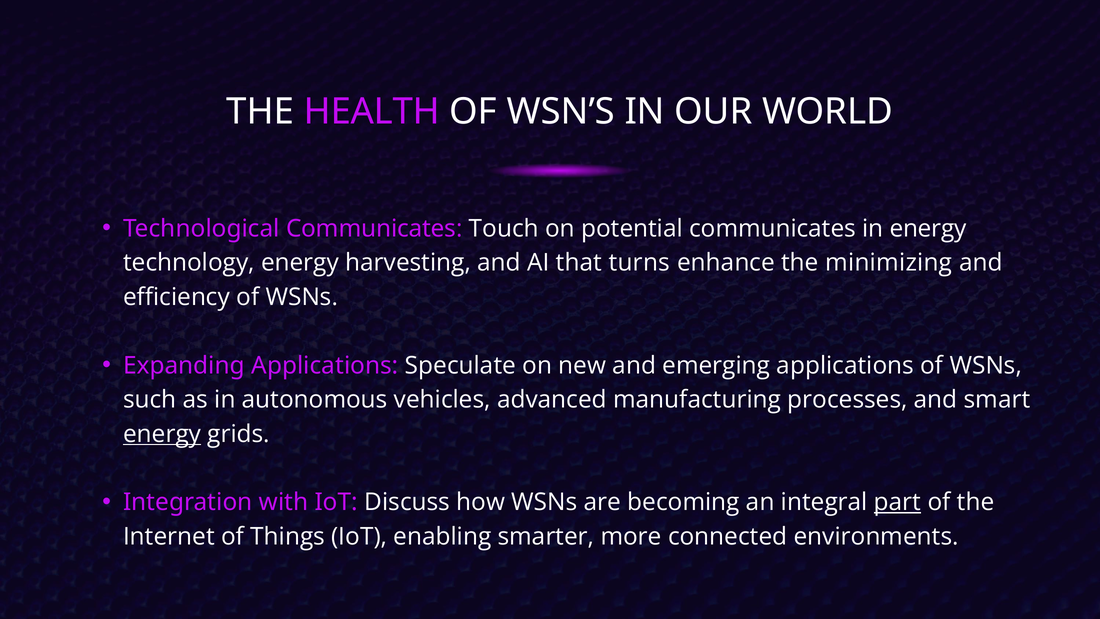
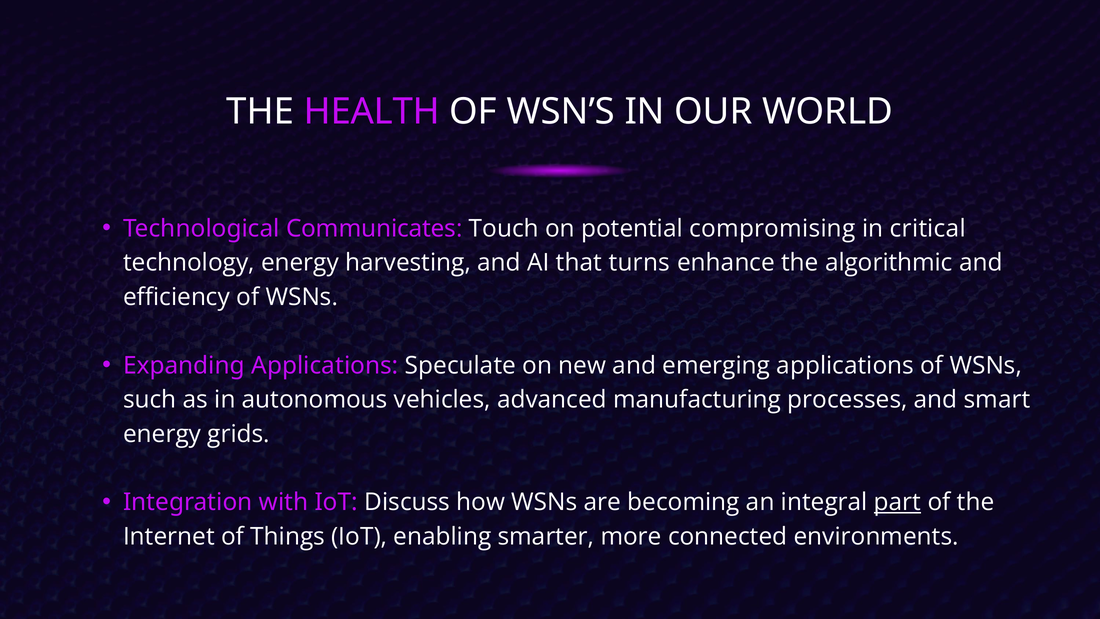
potential communicates: communicates -> compromising
in energy: energy -> critical
minimizing: minimizing -> algorithmic
energy at (162, 434) underline: present -> none
